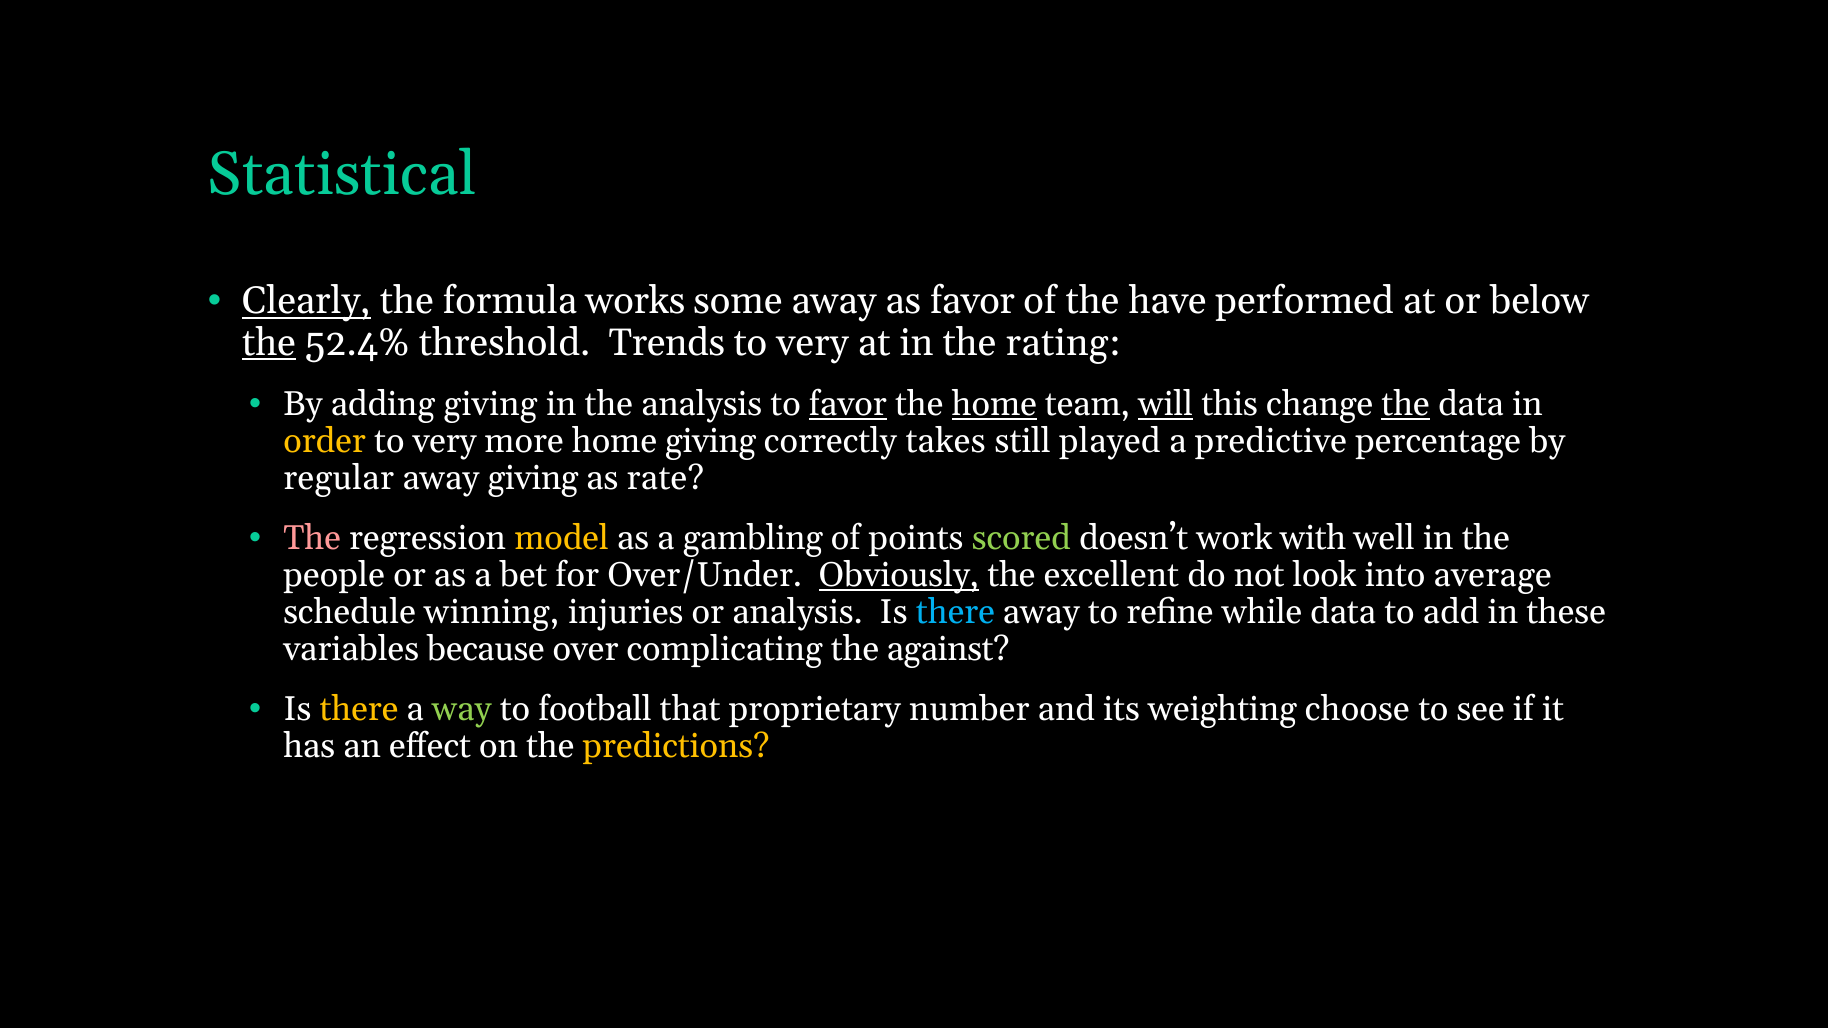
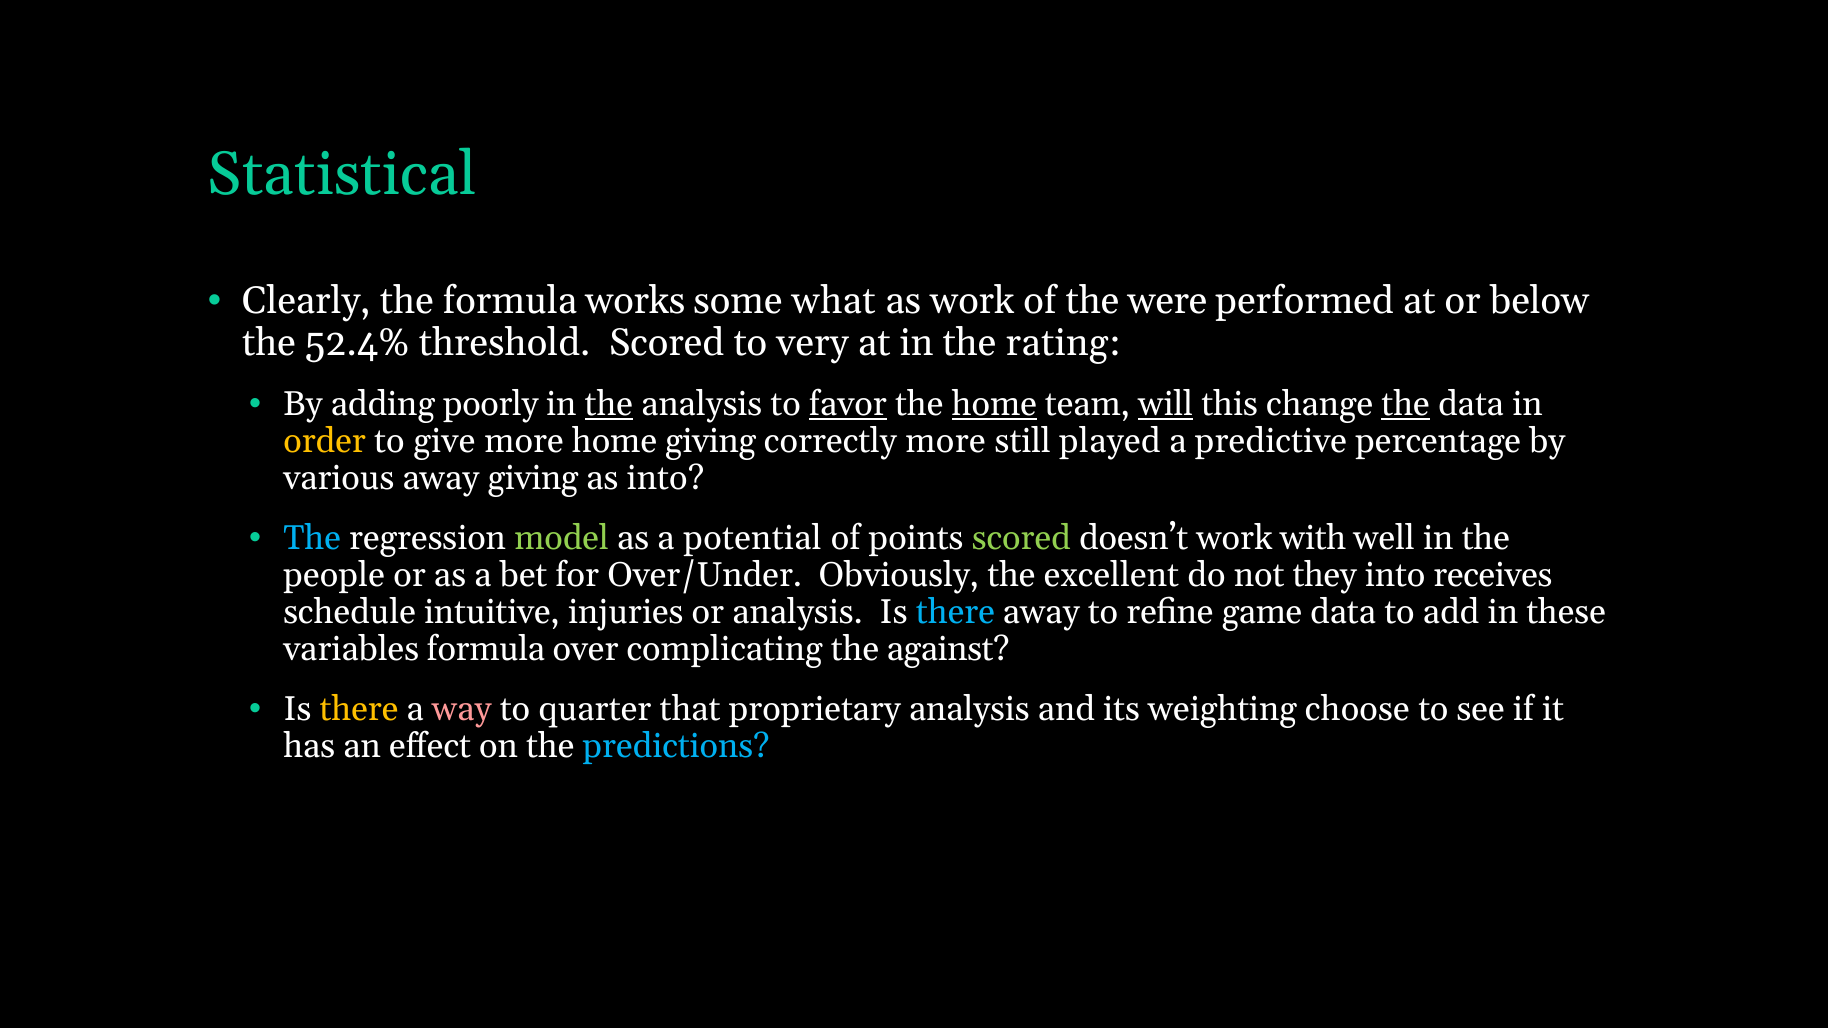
Clearly underline: present -> none
some away: away -> what
as favor: favor -> work
have: have -> were
the at (269, 343) underline: present -> none
threshold Trends: Trends -> Scored
adding giving: giving -> poorly
the at (609, 404) underline: none -> present
very at (445, 441): very -> give
correctly takes: takes -> more
regular: regular -> various
as rate: rate -> into
The at (312, 538) colour: pink -> light blue
model colour: yellow -> light green
gambling: gambling -> potential
Obviously underline: present -> none
look: look -> they
average: average -> receives
winning: winning -> intuitive
while: while -> game
variables because: because -> formula
way colour: light green -> pink
football: football -> quarter
proprietary number: number -> analysis
predictions colour: yellow -> light blue
